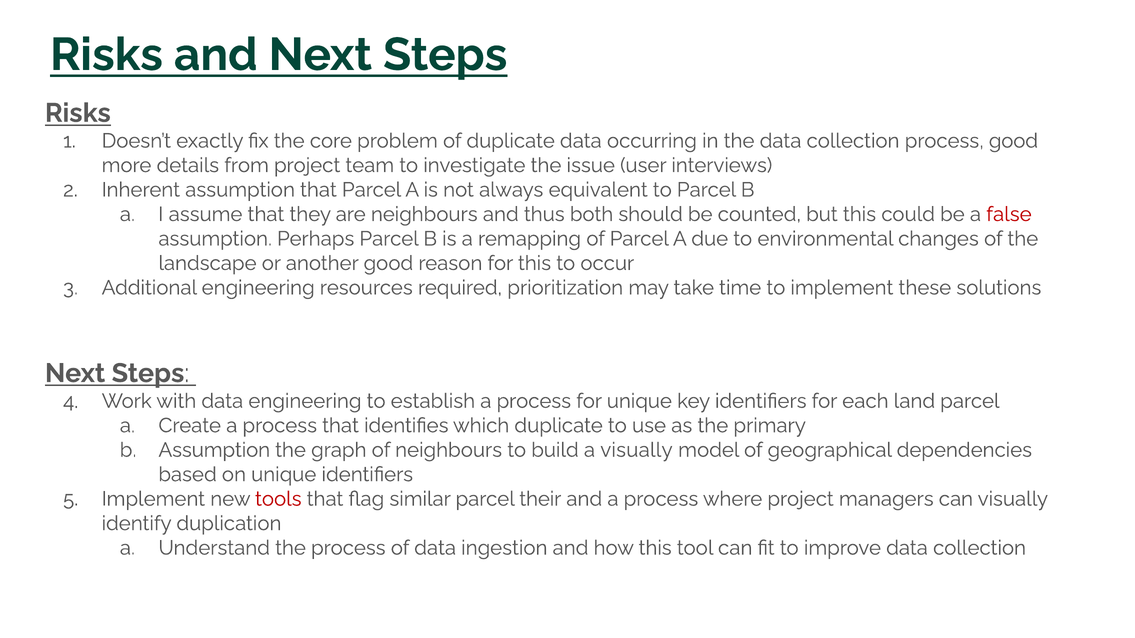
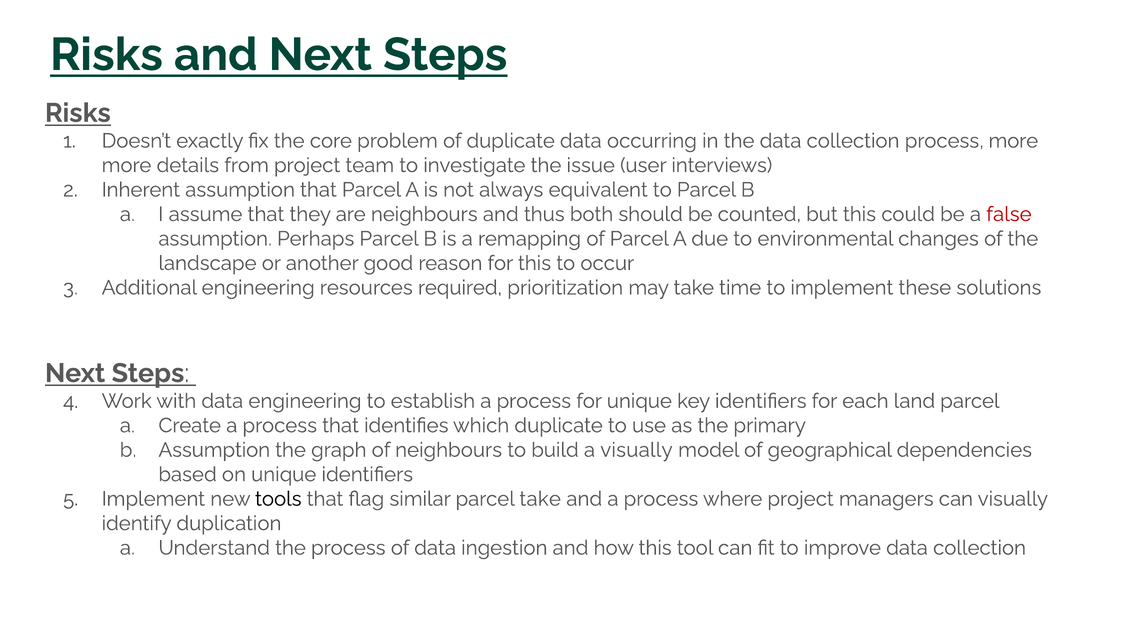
process good: good -> more
tools colour: red -> black
parcel their: their -> take
